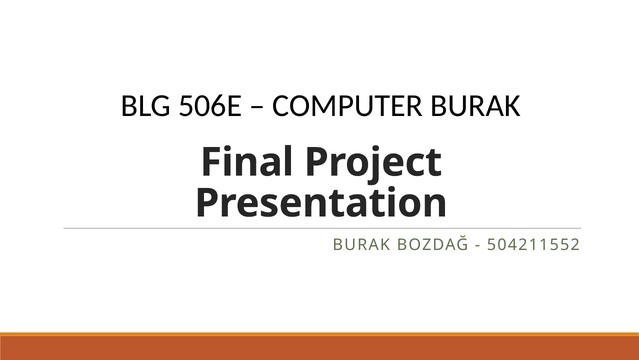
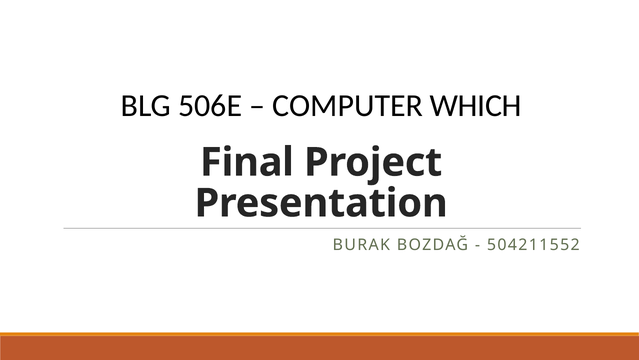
COMPUTER BURAK: BURAK -> WHICH
